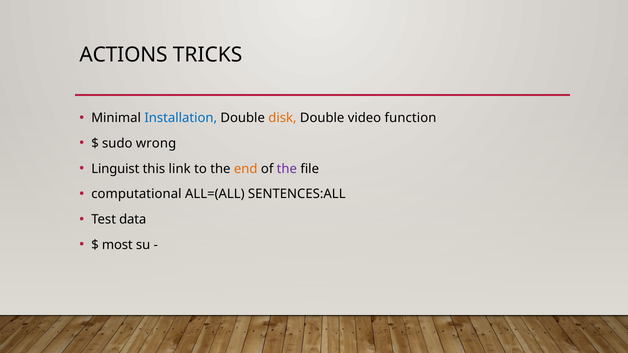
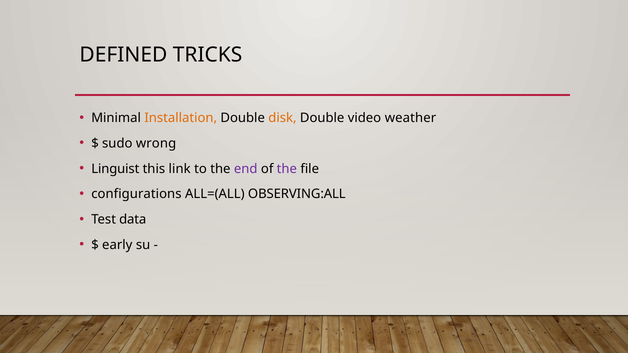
ACTIONS: ACTIONS -> DEFINED
Installation colour: blue -> orange
function: function -> weather
end colour: orange -> purple
computational: computational -> configurations
SENTENCES:ALL: SENTENCES:ALL -> OBSERVING:ALL
most: most -> early
